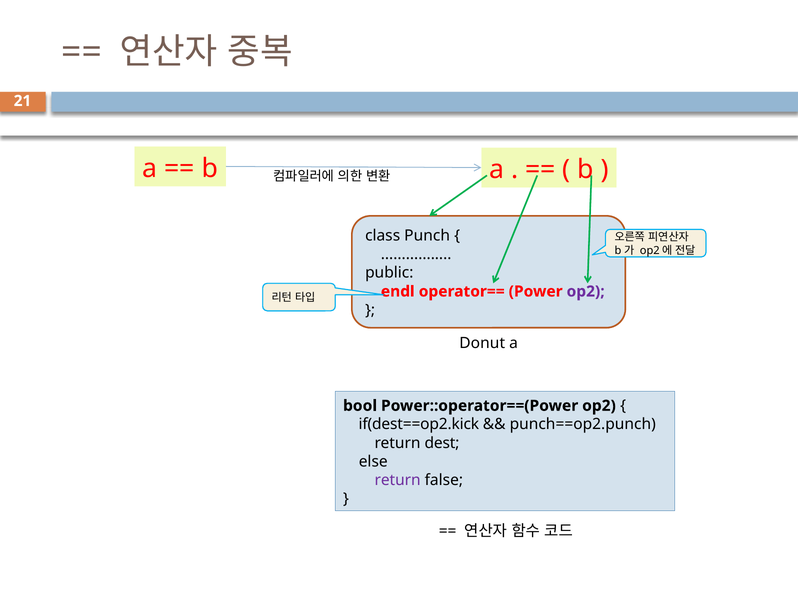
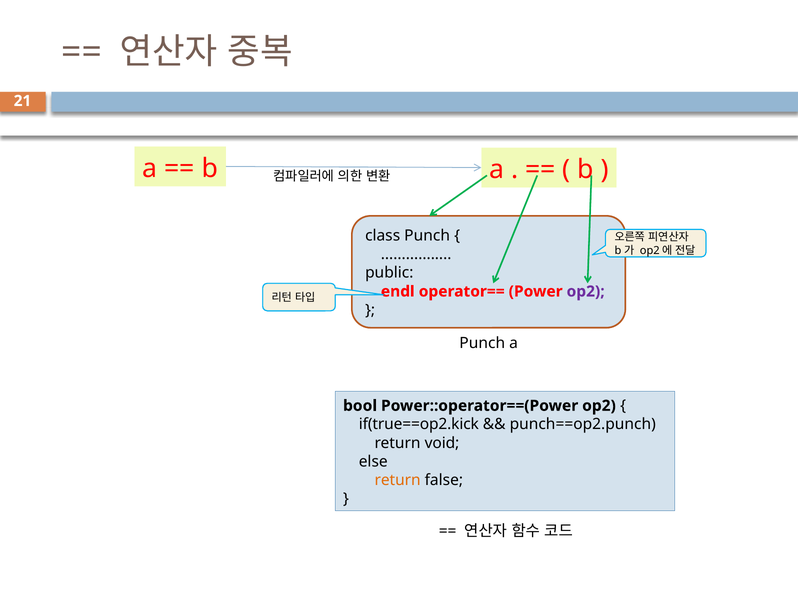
Donut at (482, 343): Donut -> Punch
if(dest==op2.kick: if(dest==op2.kick -> if(true==op2.kick
dest: dest -> void
return at (398, 481) colour: purple -> orange
